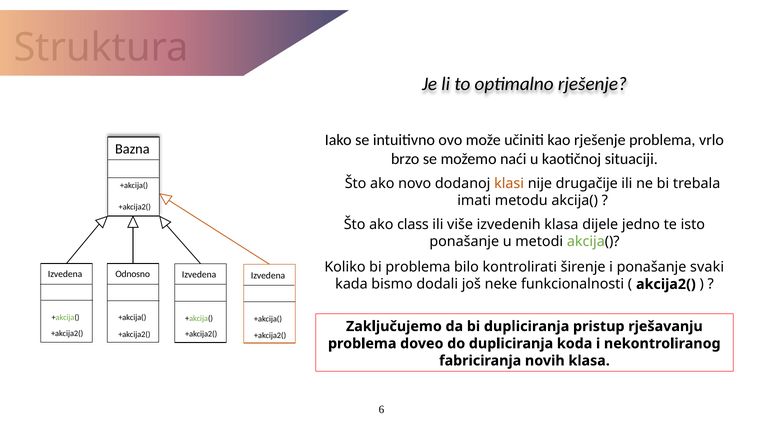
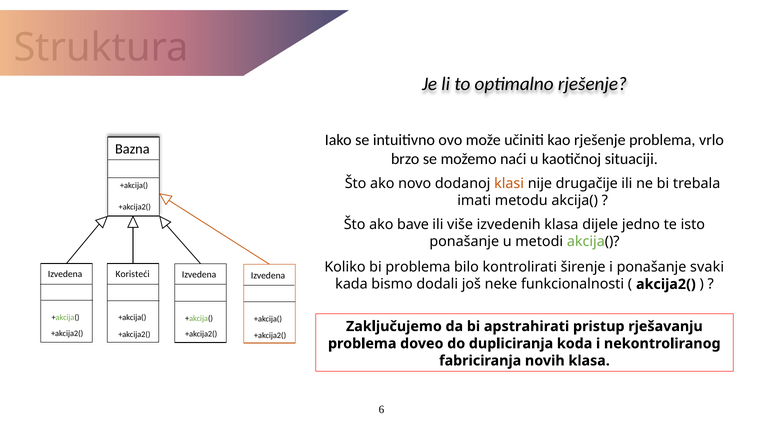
class: class -> bave
Odnosno: Odnosno -> Koristeći
bi dupliciranja: dupliciranja -> apstrahirati
